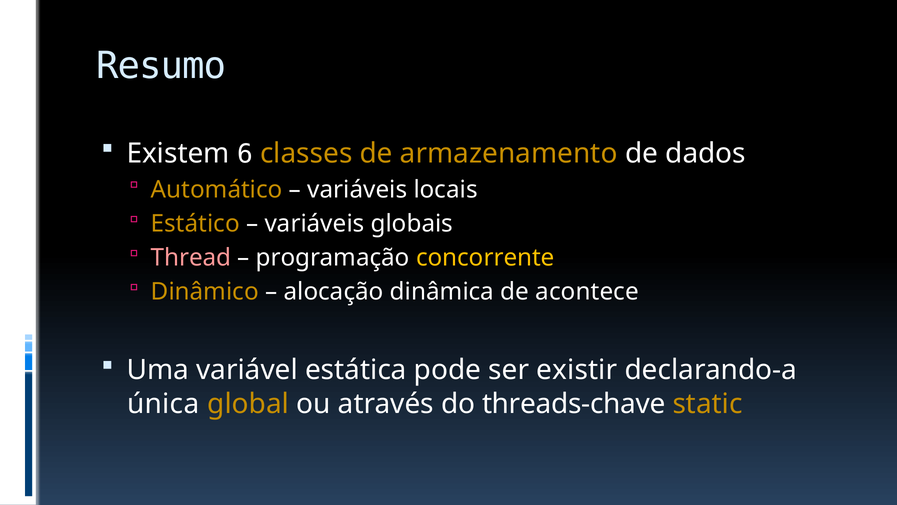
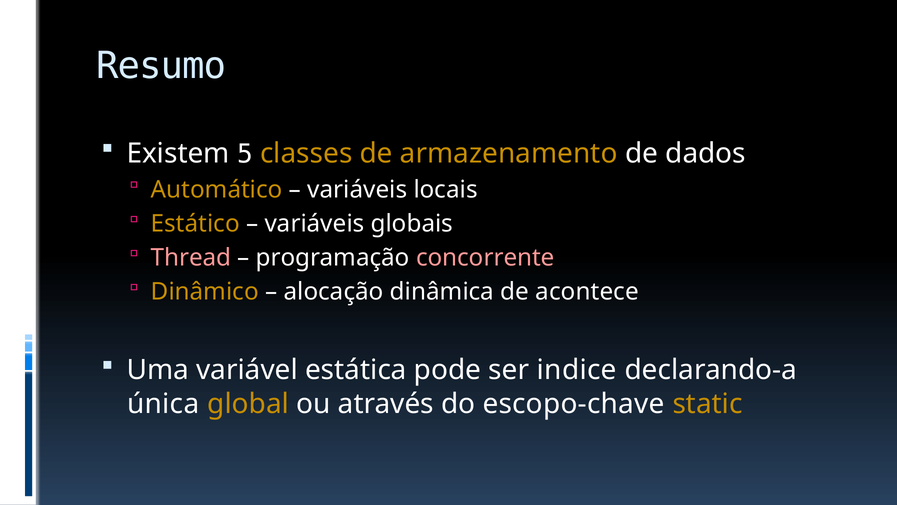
6: 6 -> 5
concorrente colour: yellow -> pink
existir: existir -> indice
threads-chave: threads-chave -> escopo-chave
